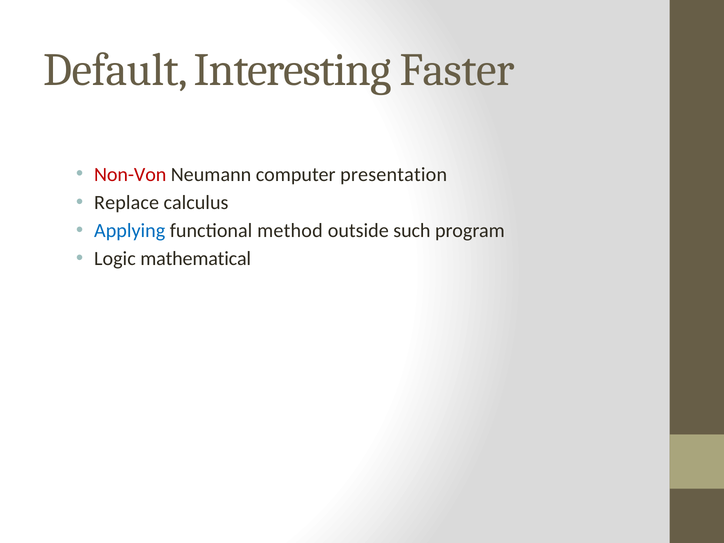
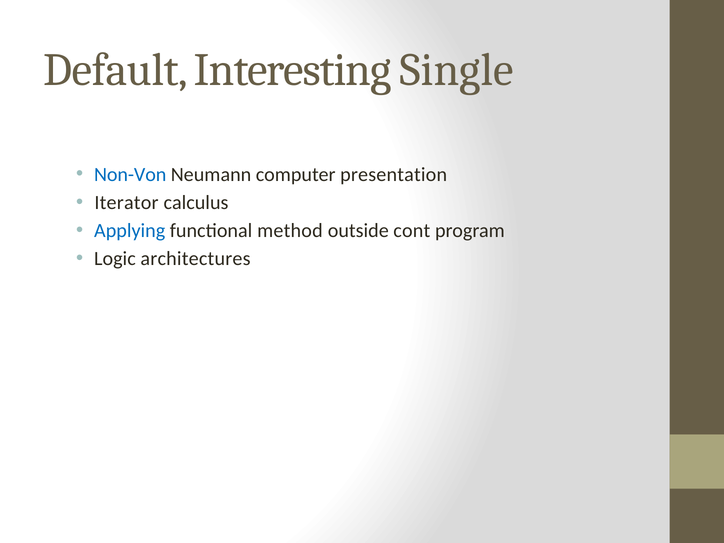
Faster: Faster -> Single
Non-Von colour: red -> blue
Replace: Replace -> Iterator
such: such -> cont
mathematical: mathematical -> architectures
